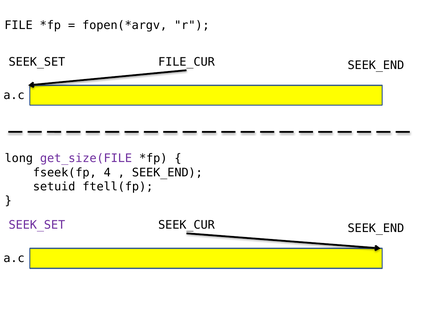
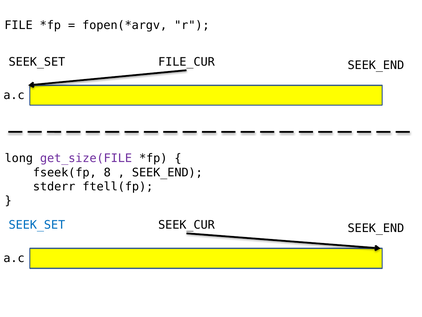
4: 4 -> 8
setuid: setuid -> stderr
SEEK_SET at (37, 225) colour: purple -> blue
